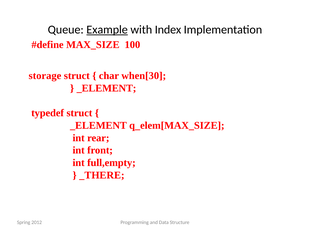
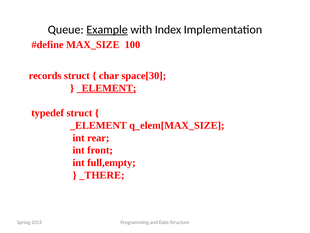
storage: storage -> records
when[30: when[30 -> space[30
_ELEMENT at (106, 88) underline: none -> present
